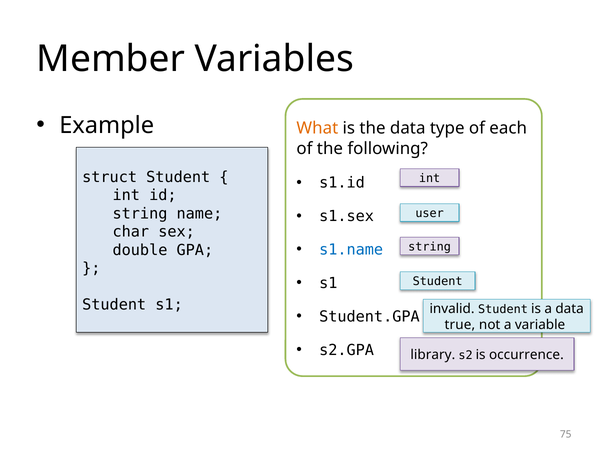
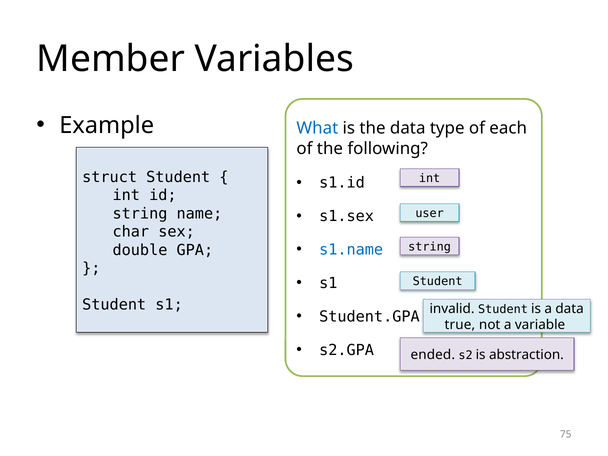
What colour: orange -> blue
library: library -> ended
occurrence: occurrence -> abstraction
